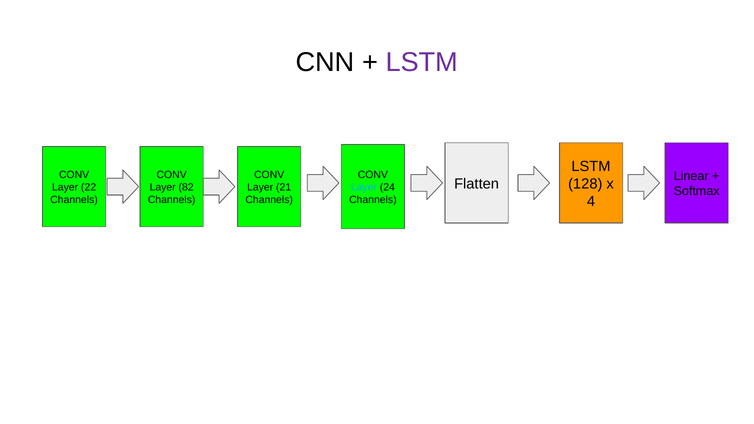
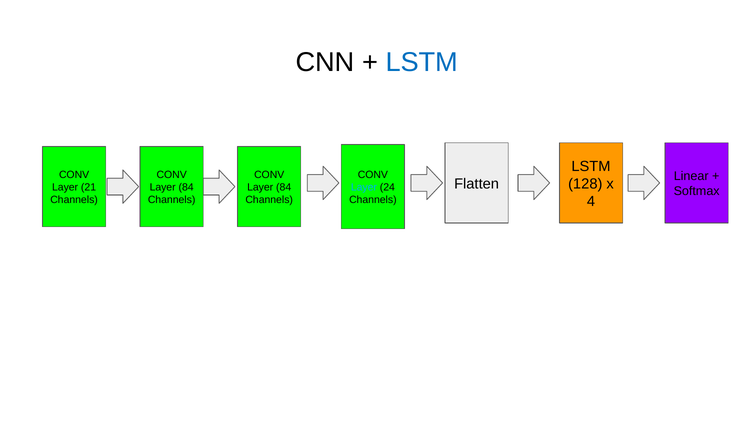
LSTM at (422, 62) colour: purple -> blue
22: 22 -> 21
82 at (186, 187): 82 -> 84
21 at (284, 187): 21 -> 84
